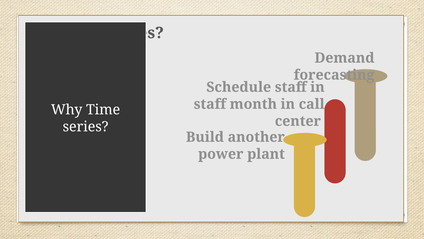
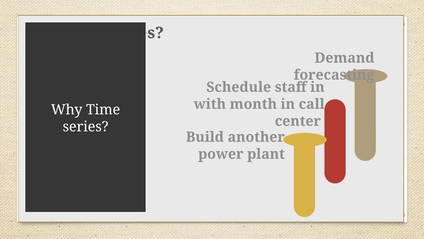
staff at (210, 104): staff -> with
